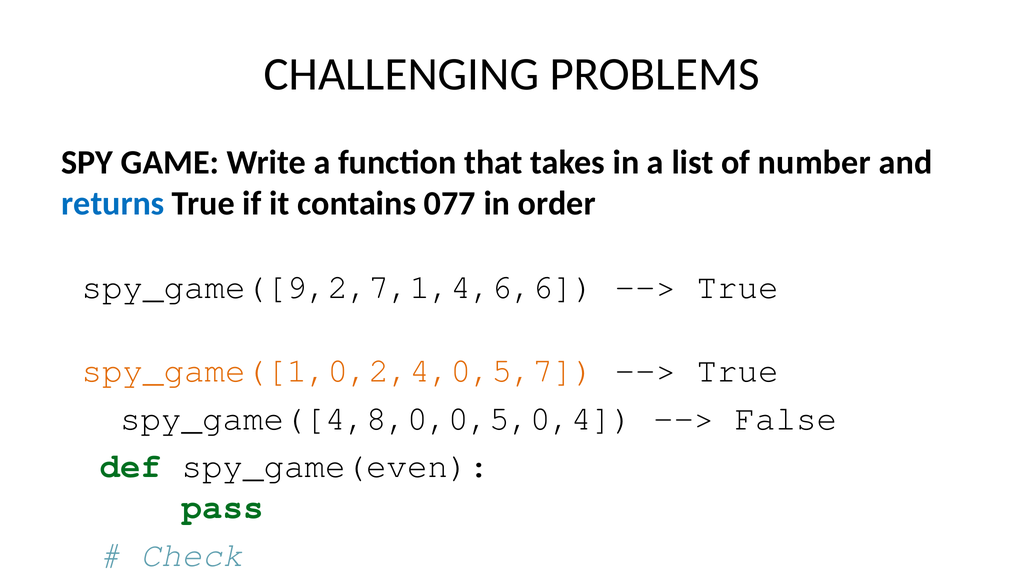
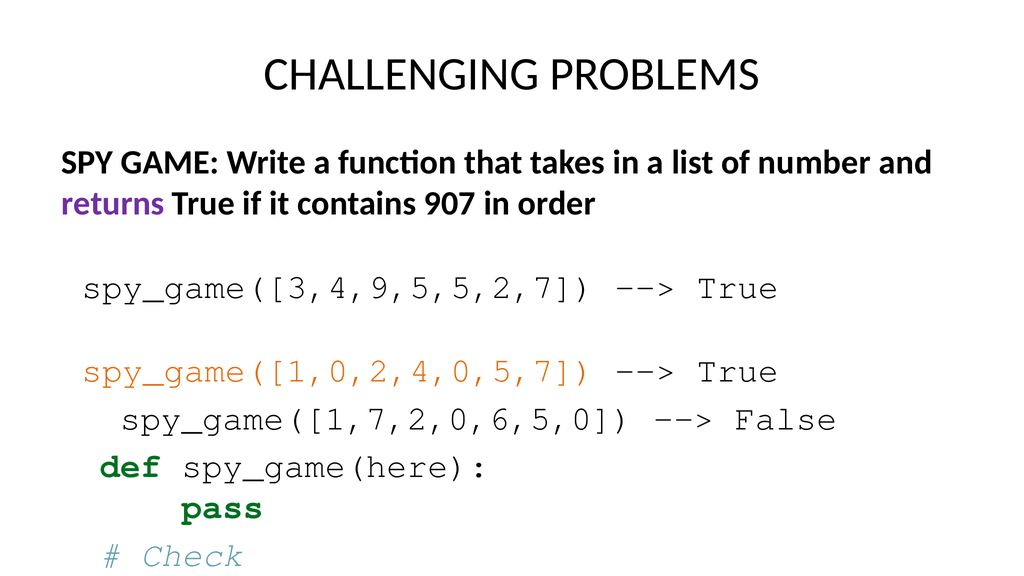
returns at (113, 203) colour: blue -> purple
077: 077 -> 907
spy_game([9,2,7,1,4,6,6: spy_game([9,2,7,1,4,6,6 -> spy_game([3,4,9,5,5,2,7
spy_game([4,8,0,0,5,0,4: spy_game([4,8,0,0,5,0,4 -> spy_game([1,7,2,0,6,5,0
spy_game(even: spy_game(even -> spy_game(here
